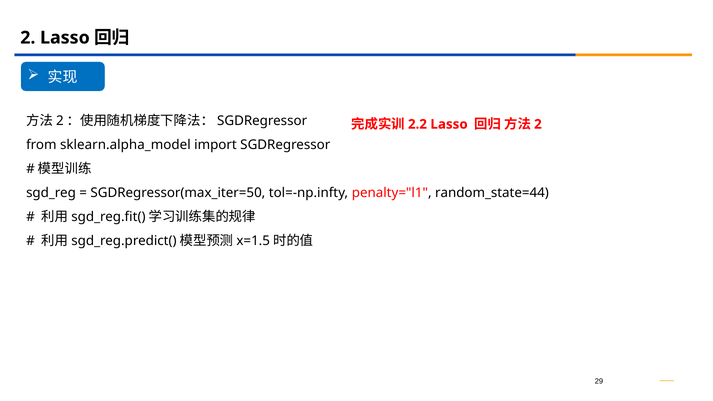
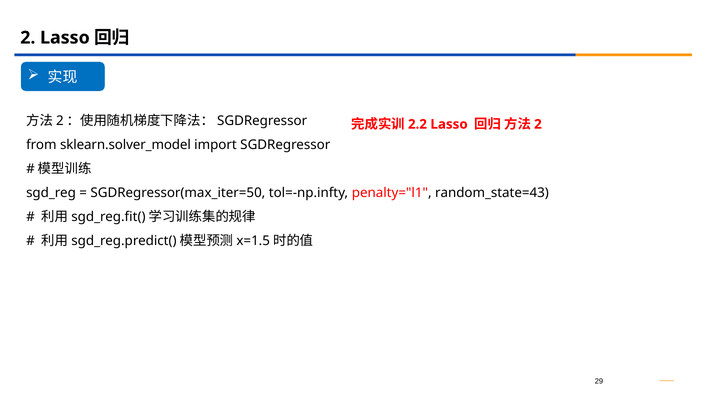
sklearn.alpha_model: sklearn.alpha_model -> sklearn.solver_model
random_state=44: random_state=44 -> random_state=43
